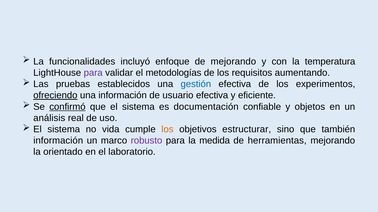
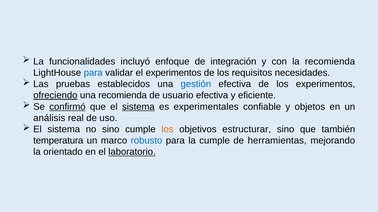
de mejorando: mejorando -> integración
la temperatura: temperatura -> recomienda
para at (93, 73) colour: purple -> blue
el metodologías: metodologías -> experimentos
aumentando: aumentando -> necesidades
una información: información -> recomienda
sistema at (138, 107) underline: none -> present
documentación: documentación -> experimentales
no vida: vida -> sino
información at (58, 141): información -> temperatura
robusto colour: purple -> blue
la medida: medida -> cumple
laboratorio underline: none -> present
